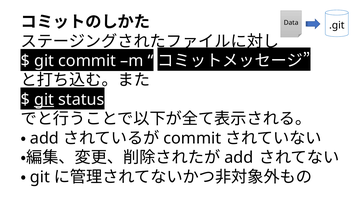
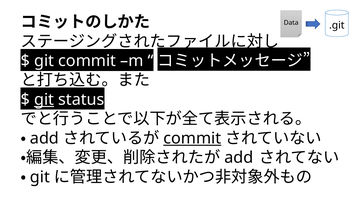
commit at (192, 139) underline: none -> present
